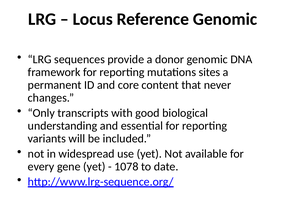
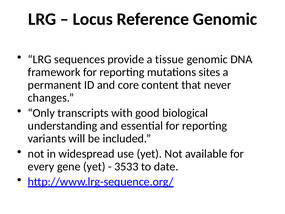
donor: donor -> tissue
1078: 1078 -> 3533
